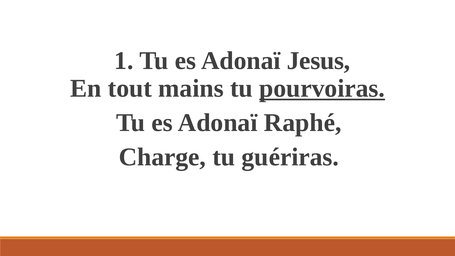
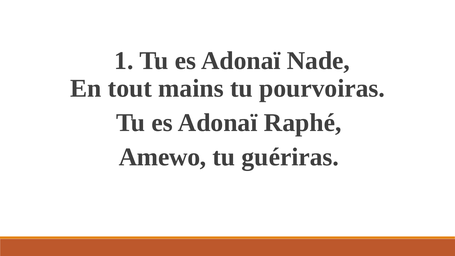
Jesus: Jesus -> Nade
pourvoiras underline: present -> none
Charge: Charge -> Amewo
